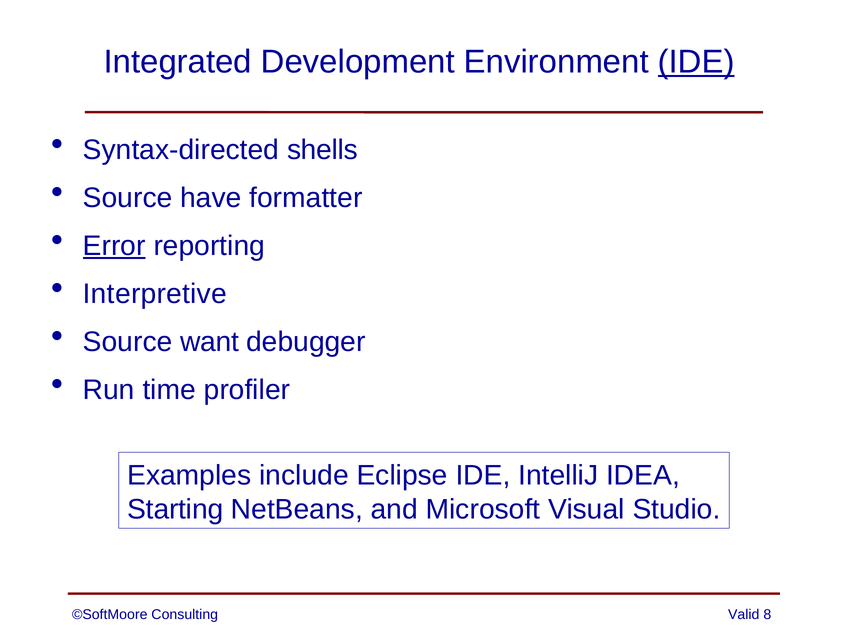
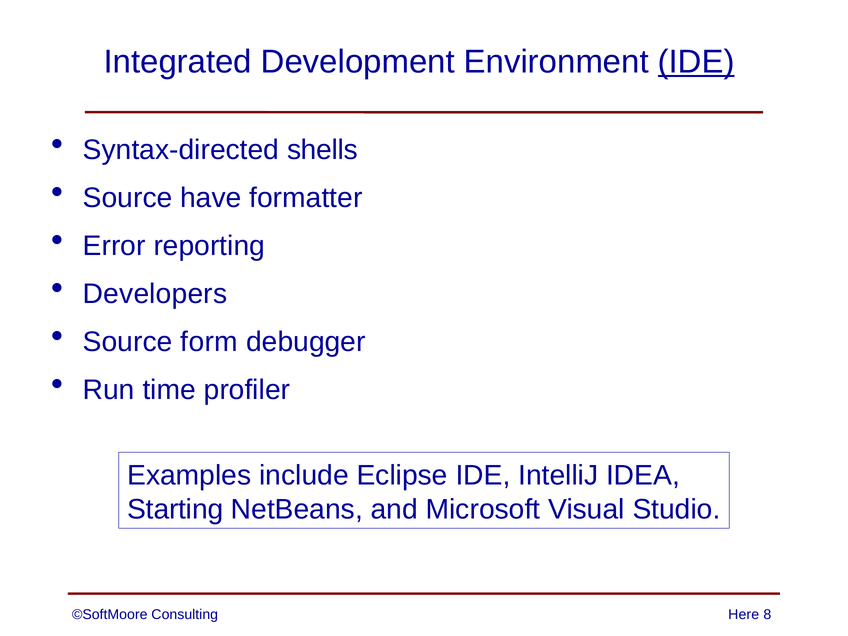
Error underline: present -> none
Interpretive: Interpretive -> Developers
want: want -> form
Valid: Valid -> Here
